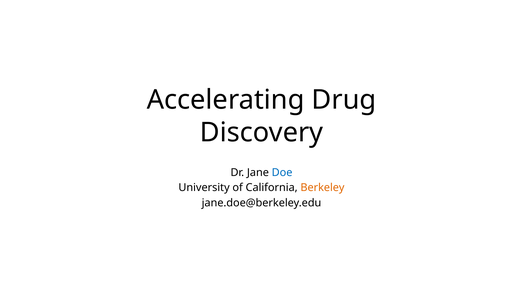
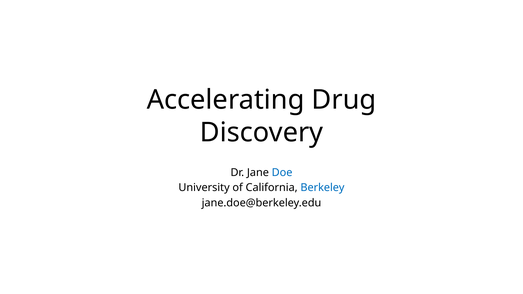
Berkeley colour: orange -> blue
